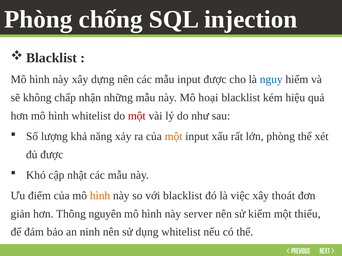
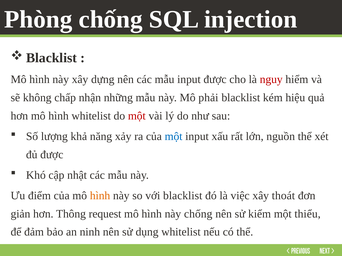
nguy colour: blue -> red
hoại: hoại -> phải
một at (174, 137) colour: orange -> blue
lớn phòng: phòng -> nguồn
nguyên: nguyên -> request
này server: server -> chống
